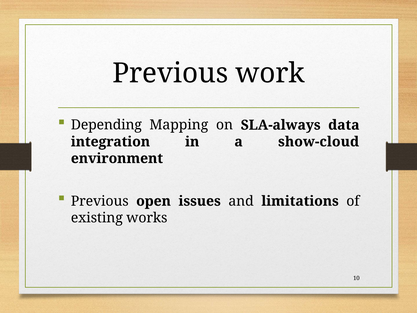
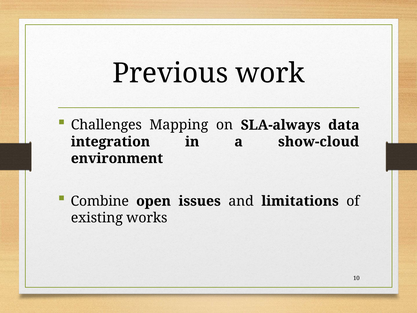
Depending: Depending -> Challenges
Previous at (100, 201): Previous -> Combine
